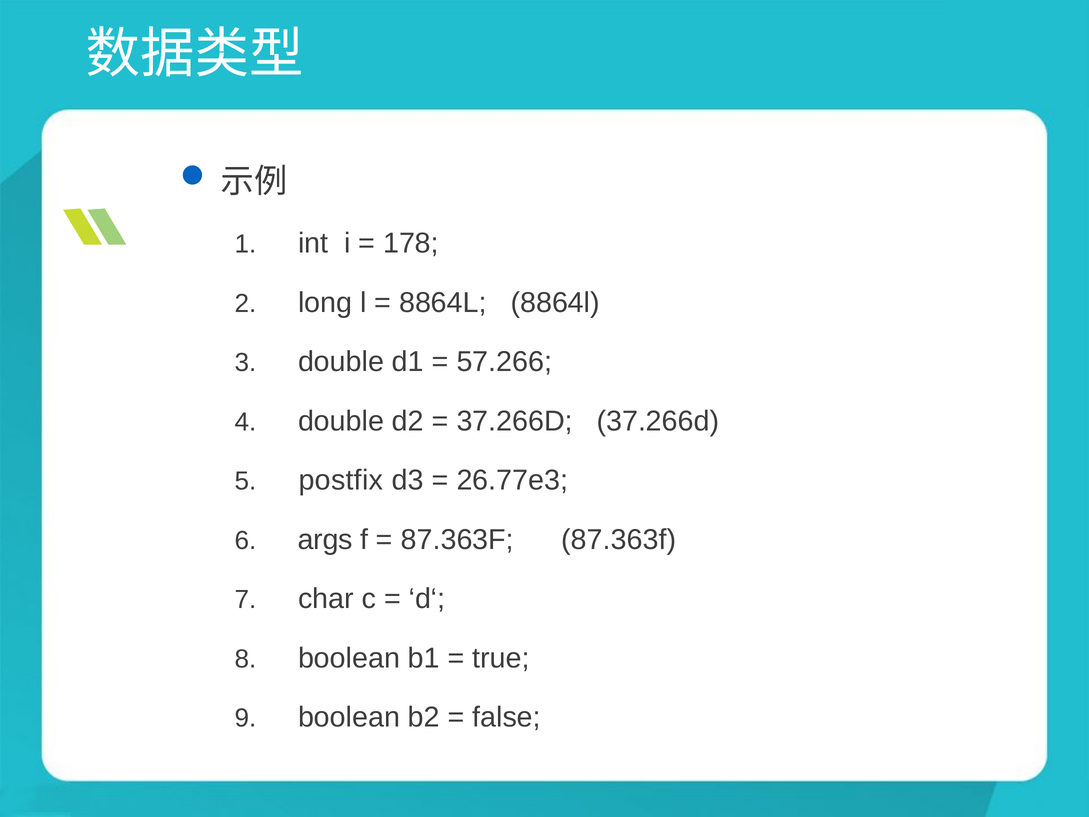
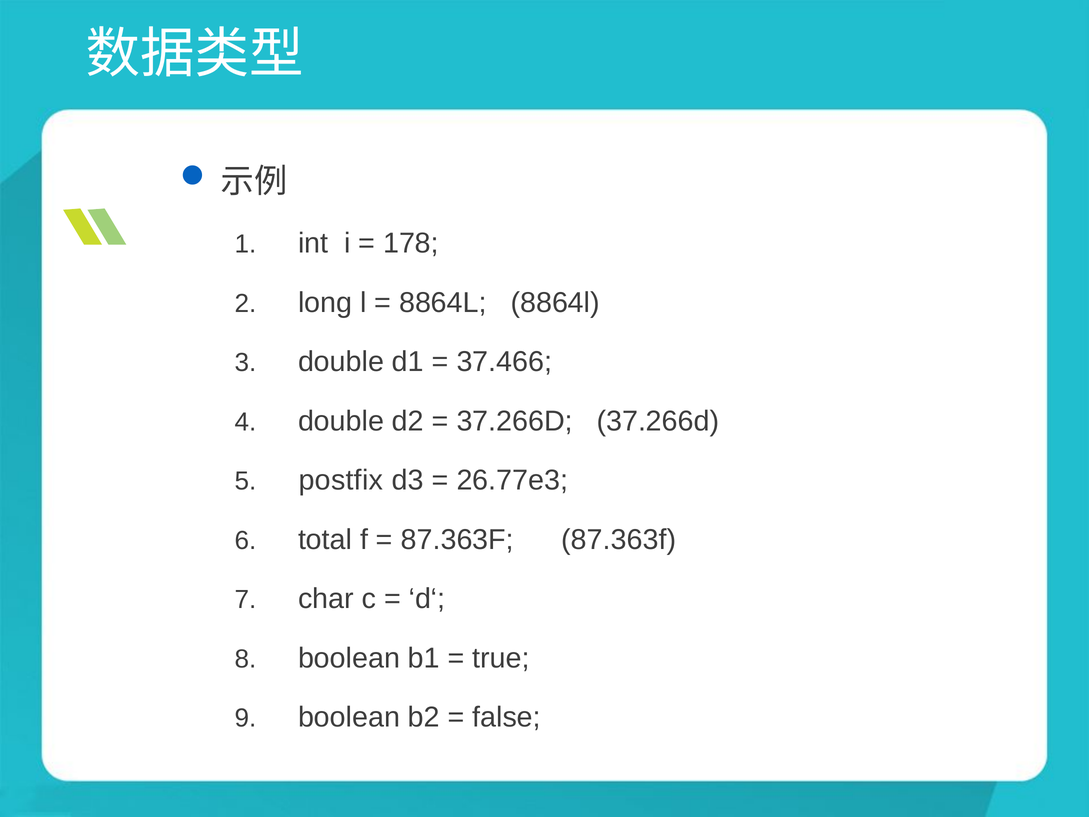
57.266: 57.266 -> 37.466
args: args -> total
